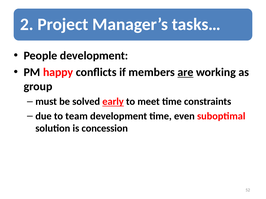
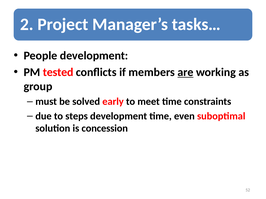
happy: happy -> tested
early underline: present -> none
team: team -> steps
